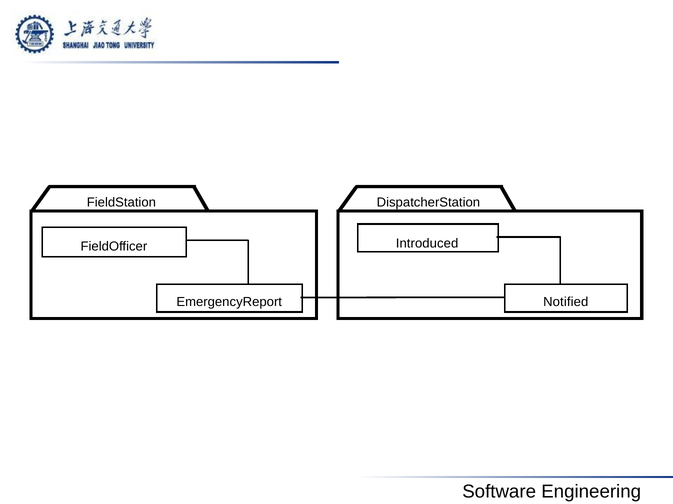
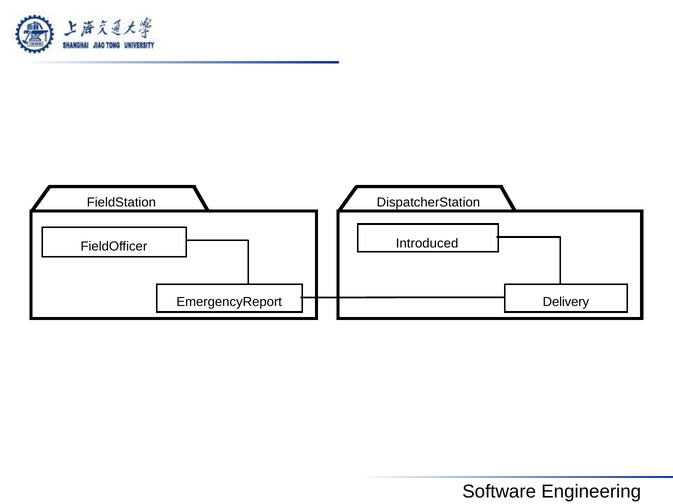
Notified: Notified -> Delivery
